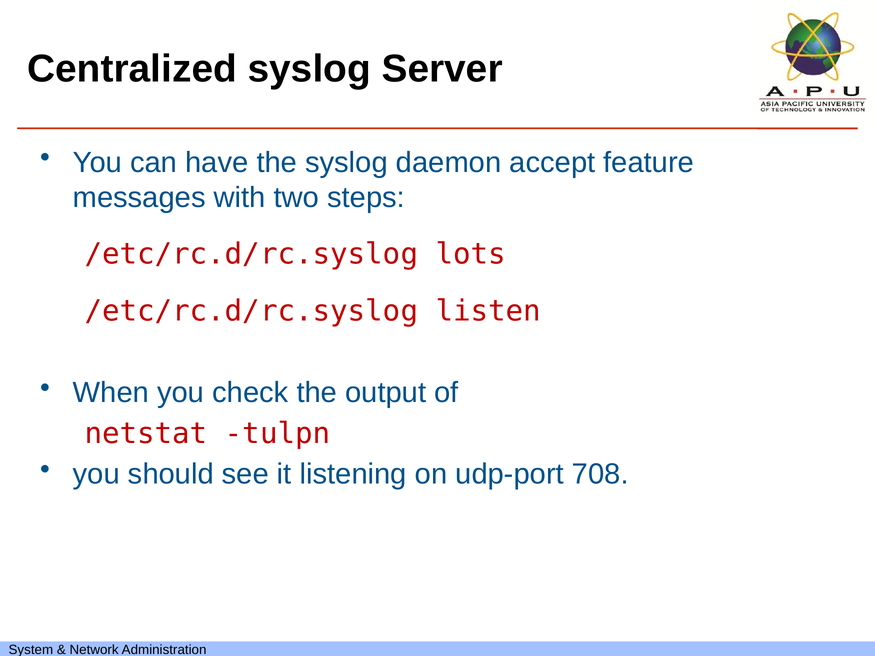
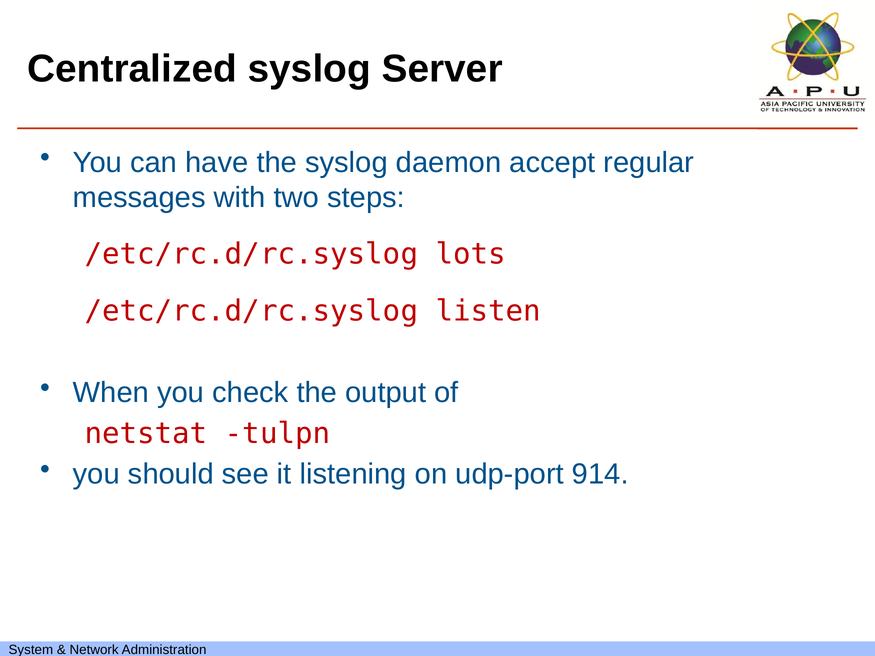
feature: feature -> regular
708: 708 -> 914
